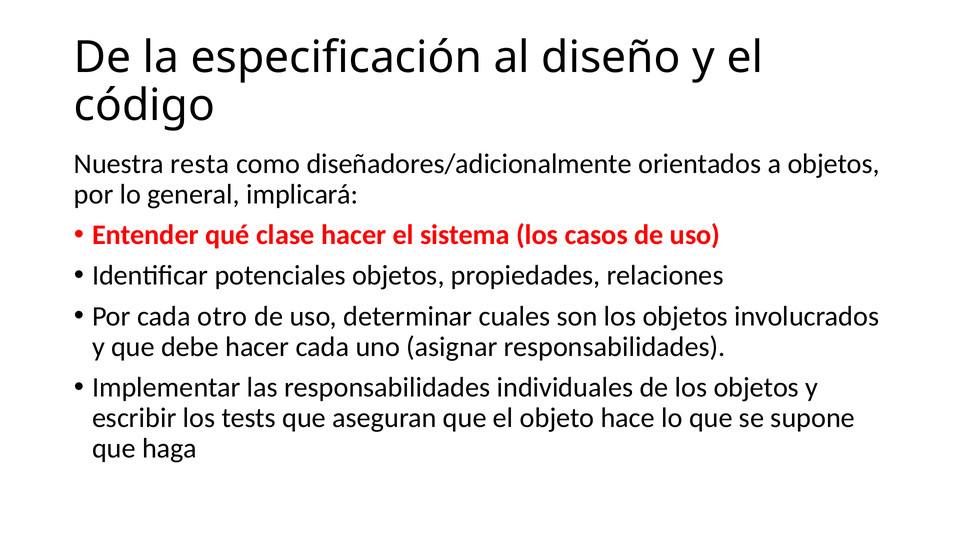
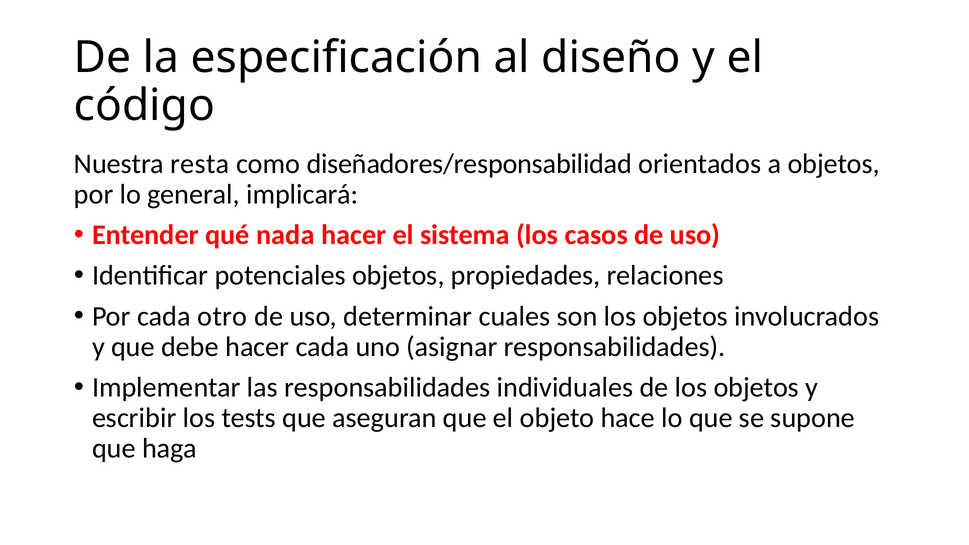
diseñadores/adicionalmente: diseñadores/adicionalmente -> diseñadores/responsabilidad
clase: clase -> nada
